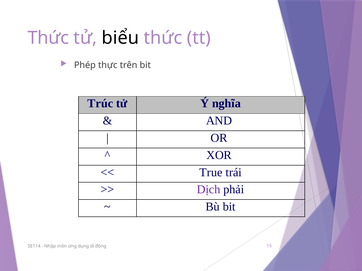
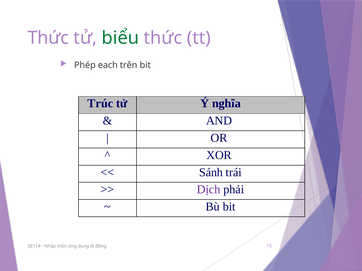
biểu colour: black -> green
thực: thực -> each
True: True -> Sánh
